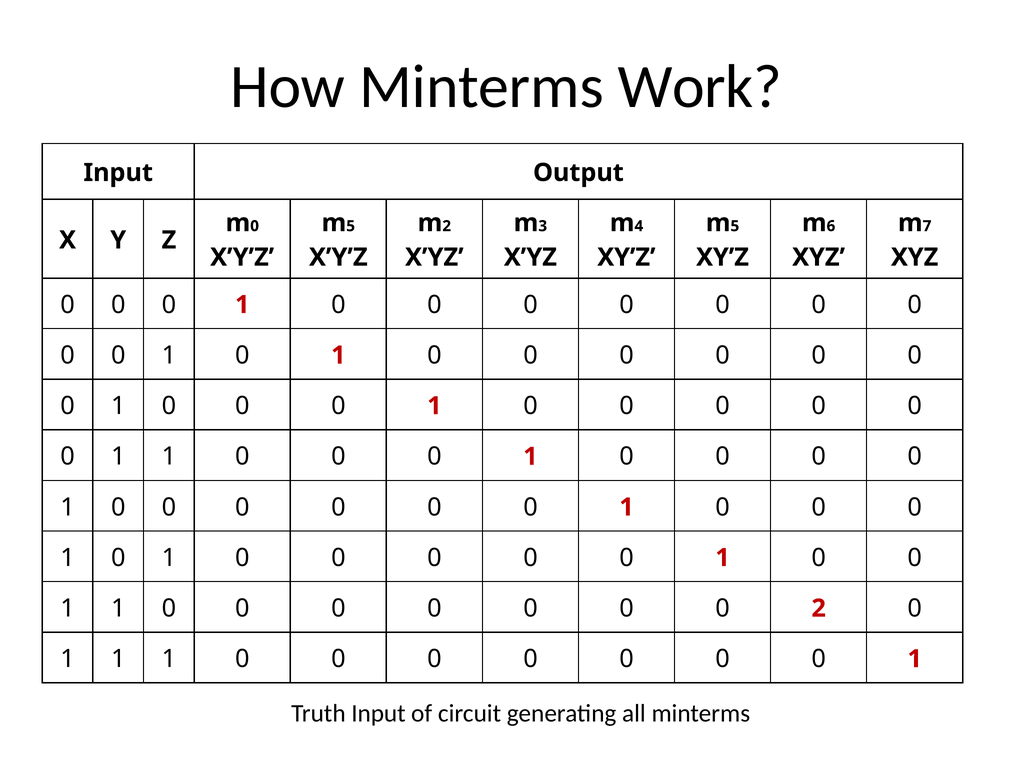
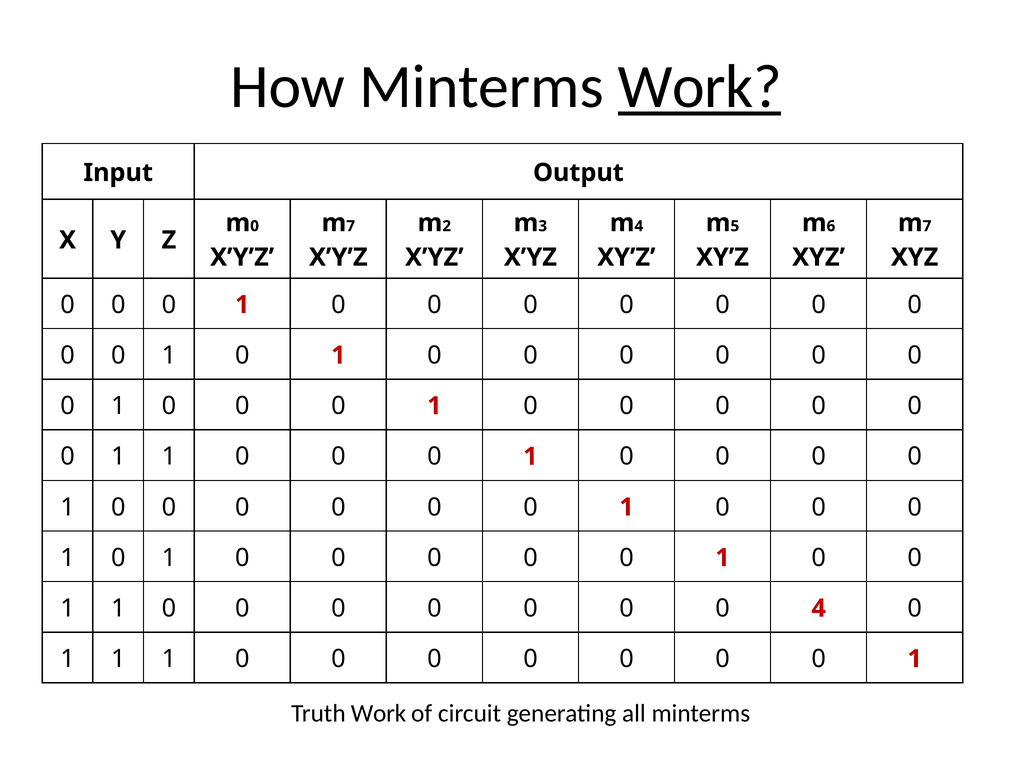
Work at (700, 87) underline: none -> present
5 at (351, 226): 5 -> 7
0 2: 2 -> 4
Truth Input: Input -> Work
